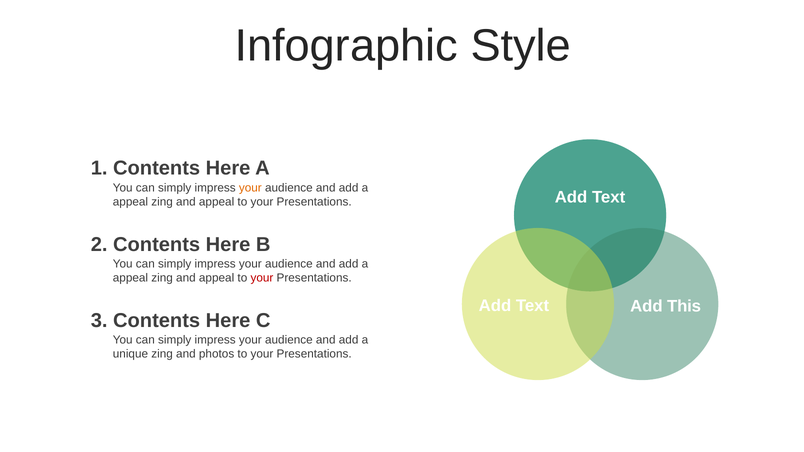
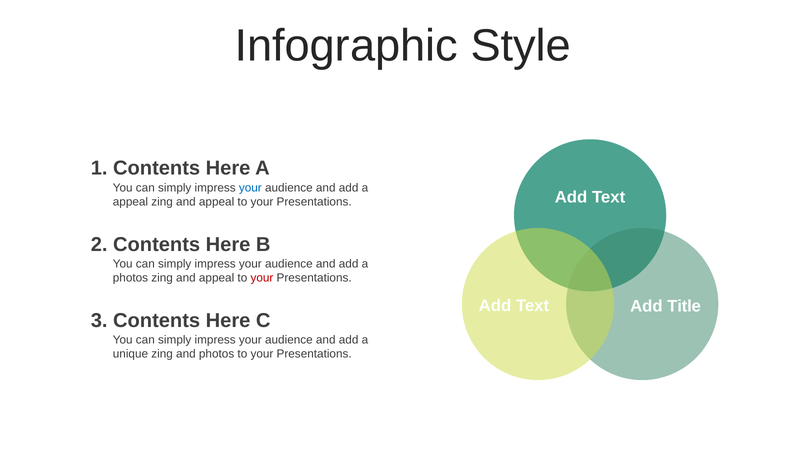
your at (250, 188) colour: orange -> blue
appeal at (130, 278): appeal -> photos
This: This -> Title
